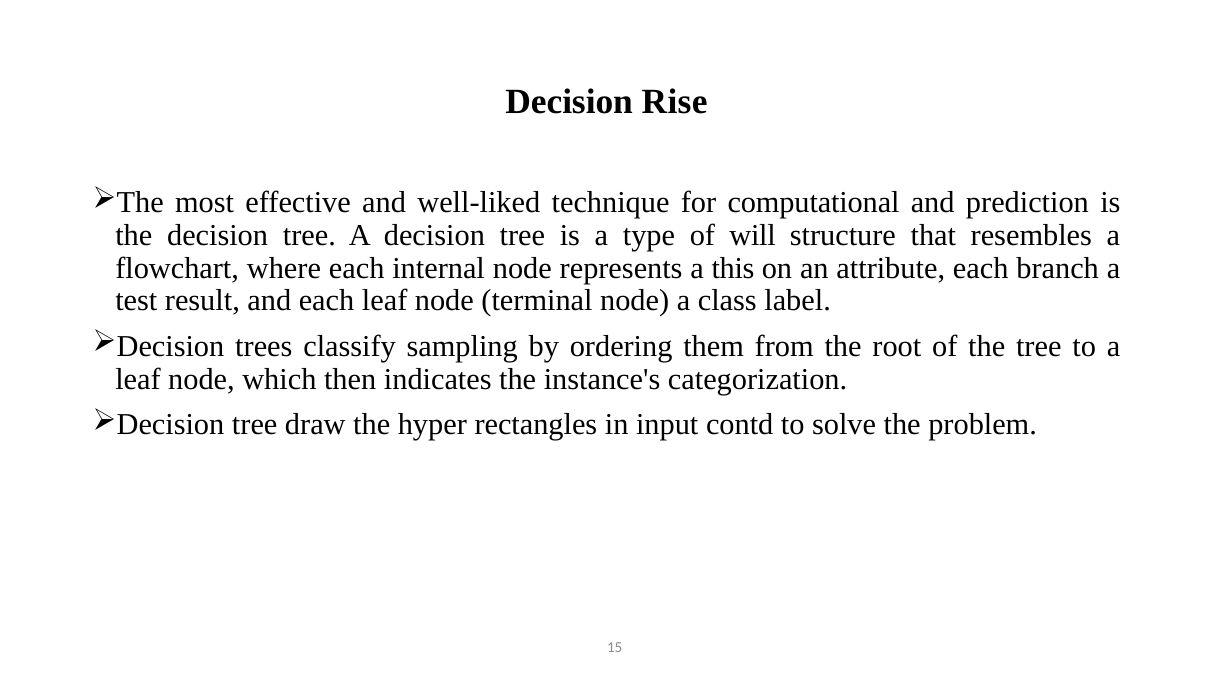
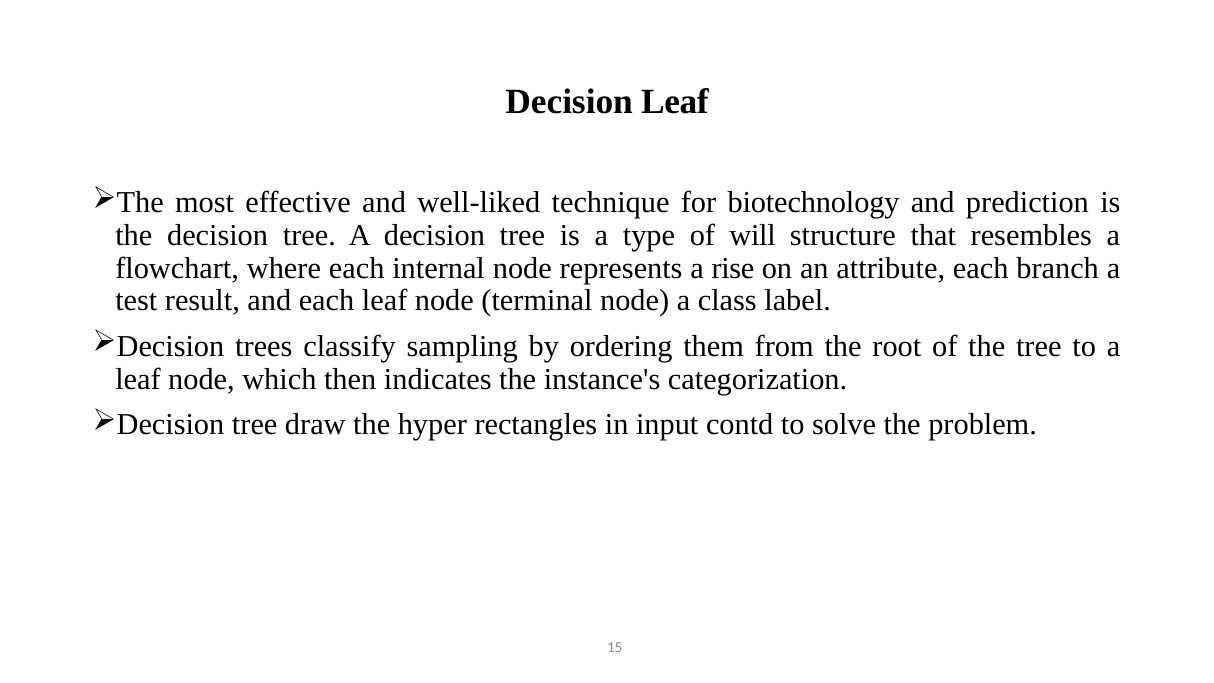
Decision Rise: Rise -> Leaf
computational: computational -> biotechnology
this: this -> rise
